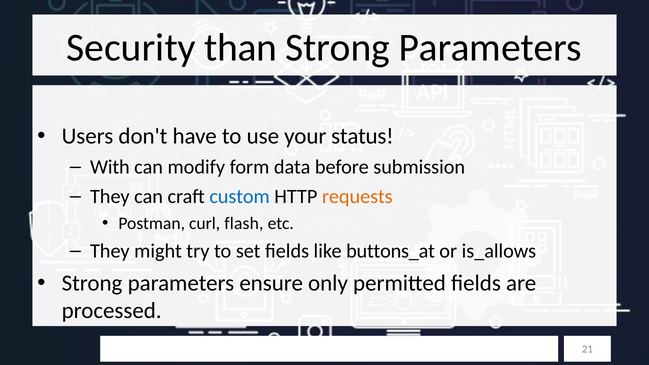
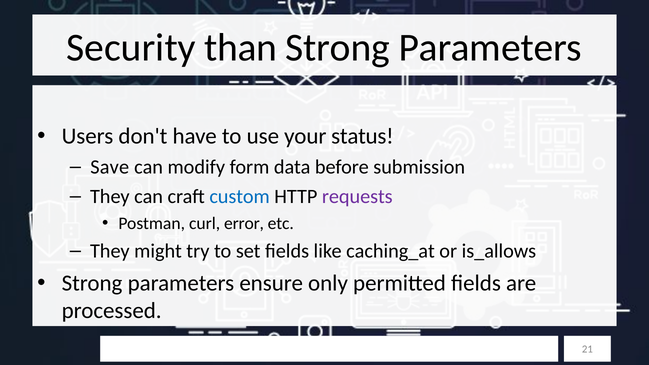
With: With -> Save
requests colour: orange -> purple
flash: flash -> error
buttons_at: buttons_at -> caching_at
